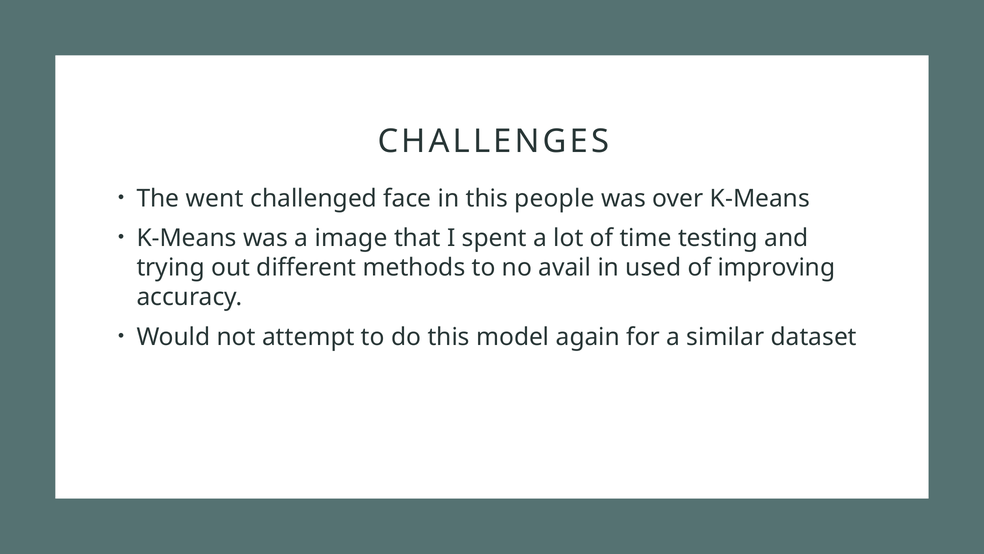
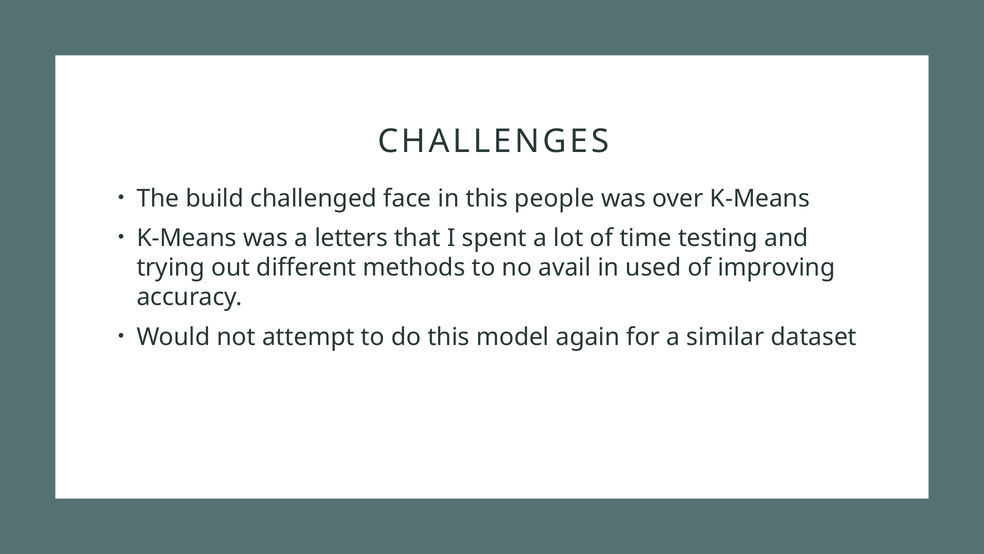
went: went -> build
image: image -> letters
